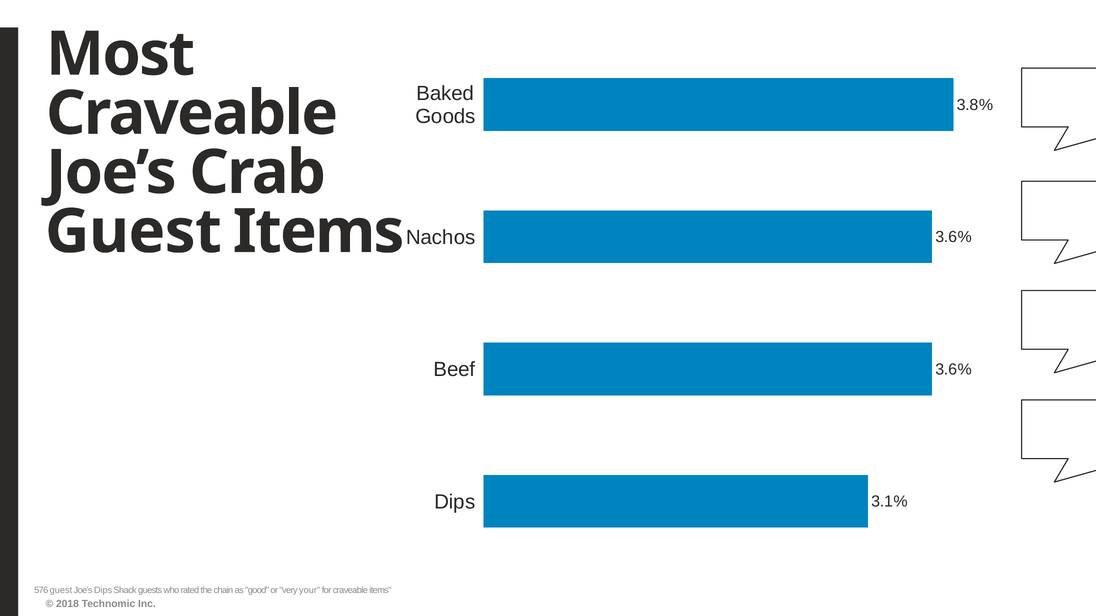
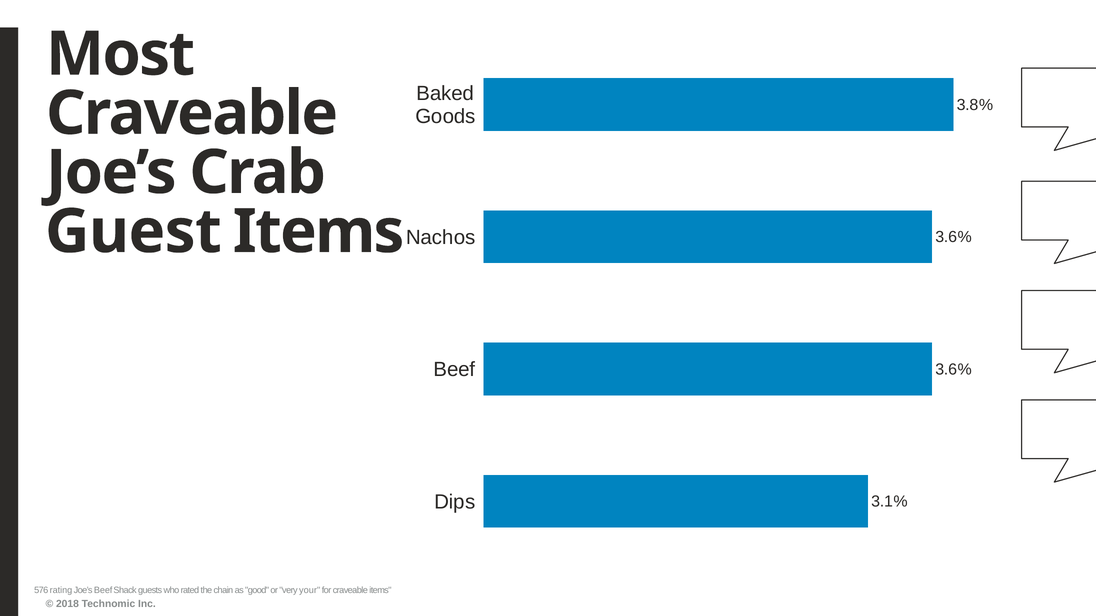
576 guest: guest -> rating
Joe’s Dips: Dips -> Beef
